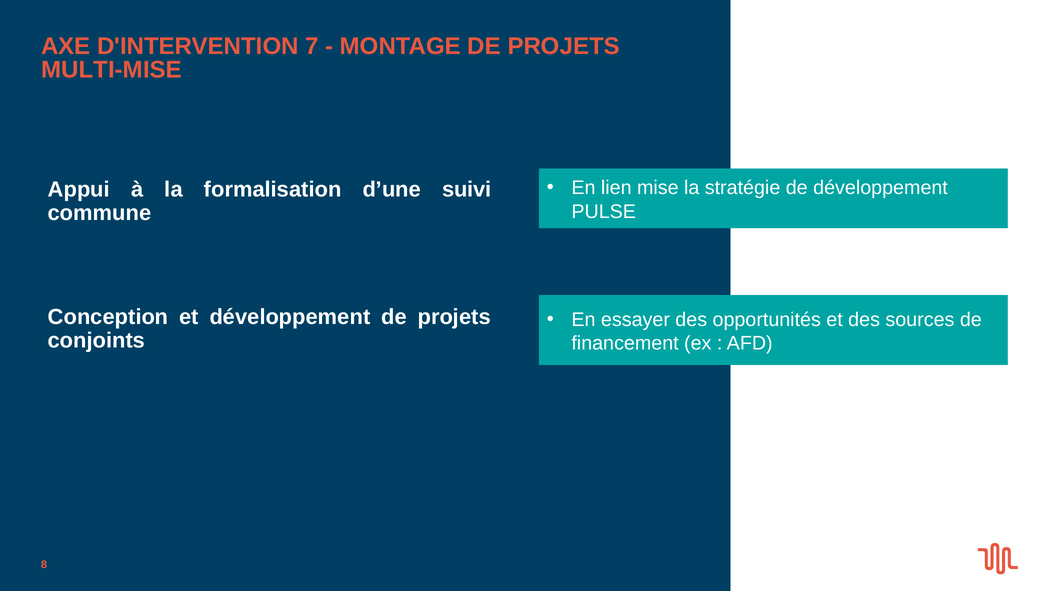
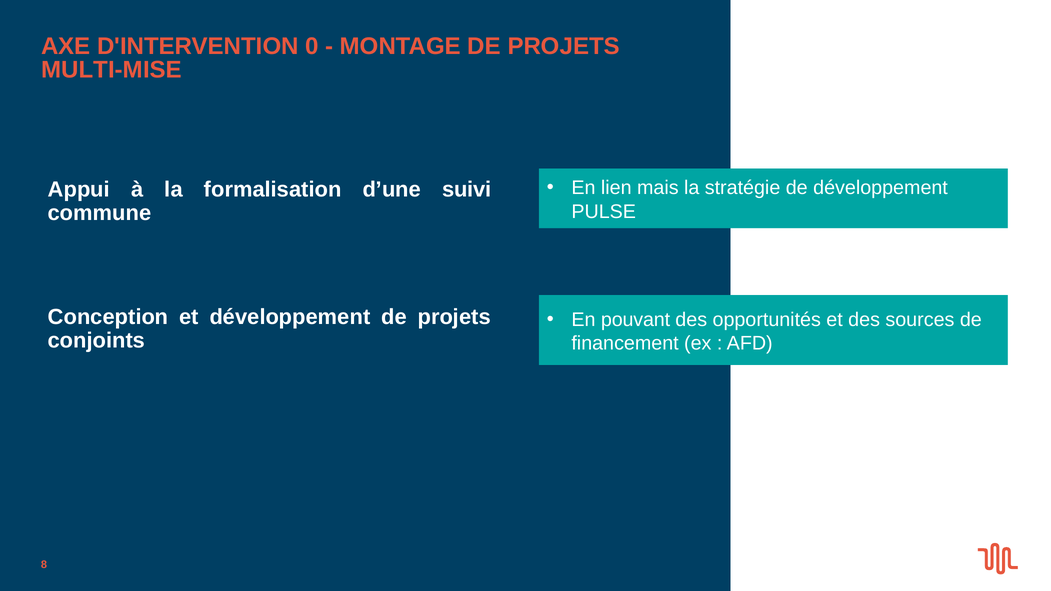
7: 7 -> 0
mise: mise -> mais
essayer: essayer -> pouvant
